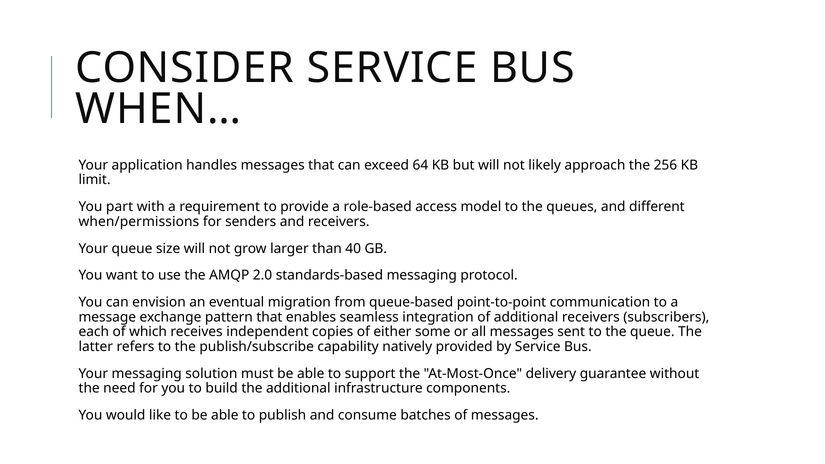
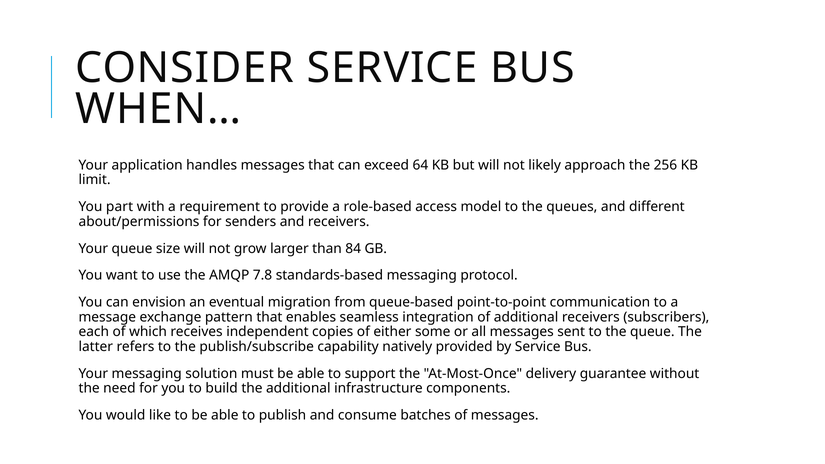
when/permissions: when/permissions -> about/permissions
40: 40 -> 84
2.0: 2.0 -> 7.8
